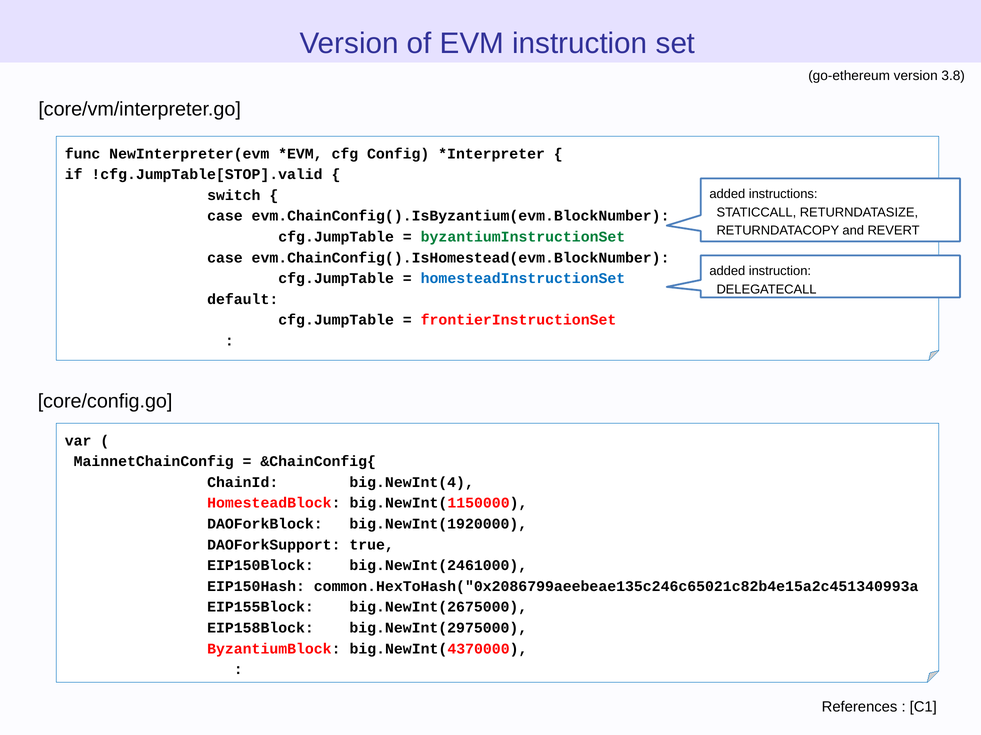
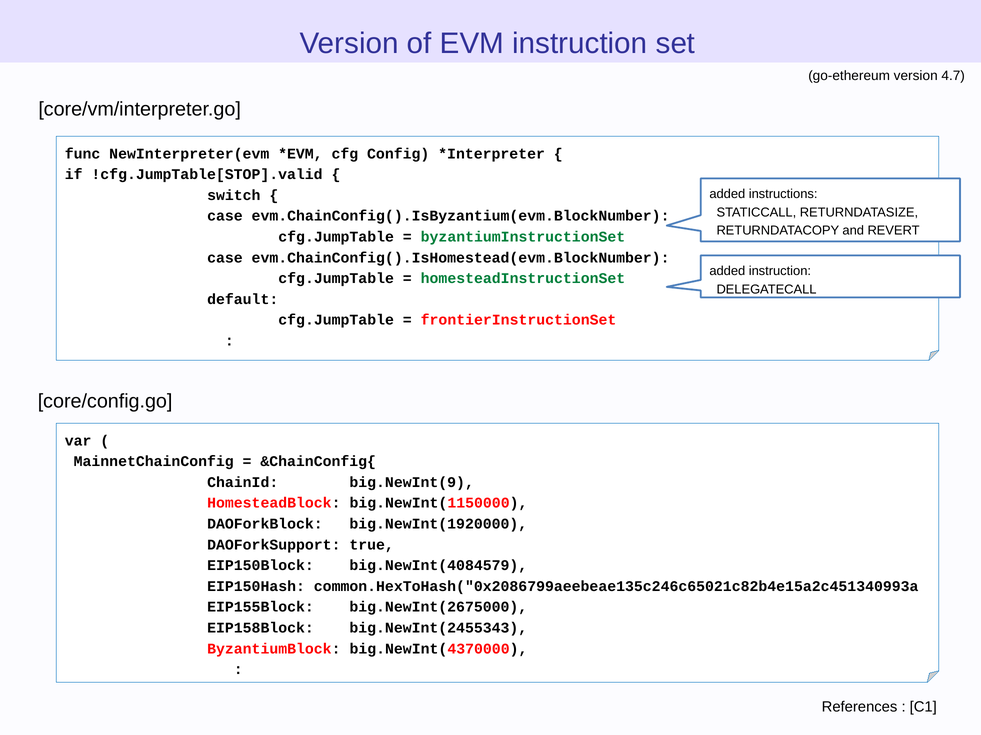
3.8: 3.8 -> 4.7
homesteadInstructionSet colour: blue -> green
big.NewInt(4: big.NewInt(4 -> big.NewInt(9
big.NewInt(2461000: big.NewInt(2461000 -> big.NewInt(4084579
big.NewInt(2975000: big.NewInt(2975000 -> big.NewInt(2455343
